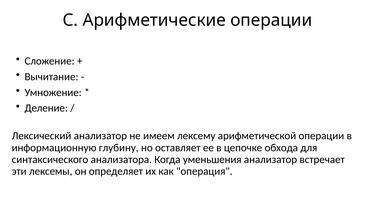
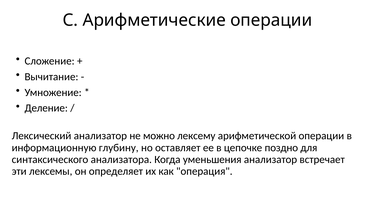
имеем: имеем -> можно
обхода: обхода -> поздно
